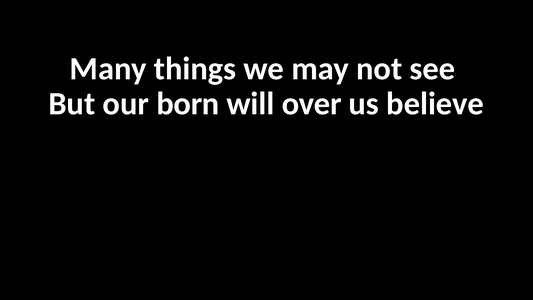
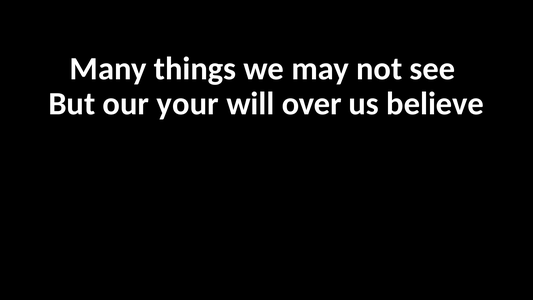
born: born -> your
